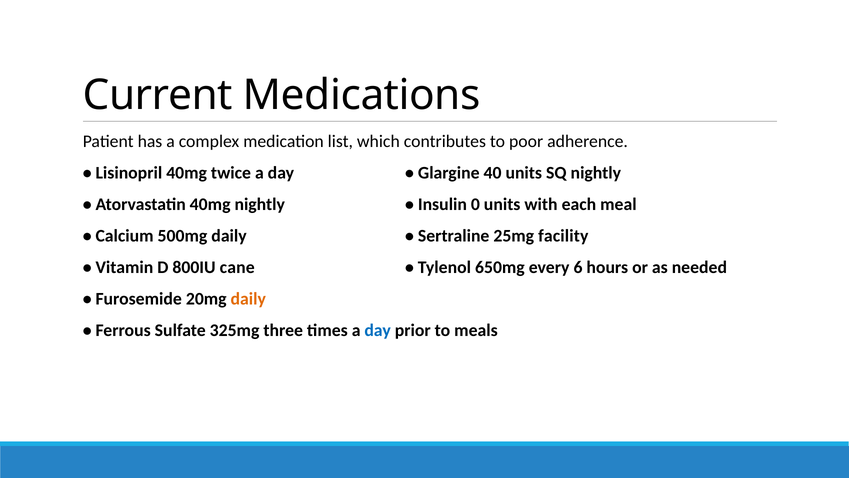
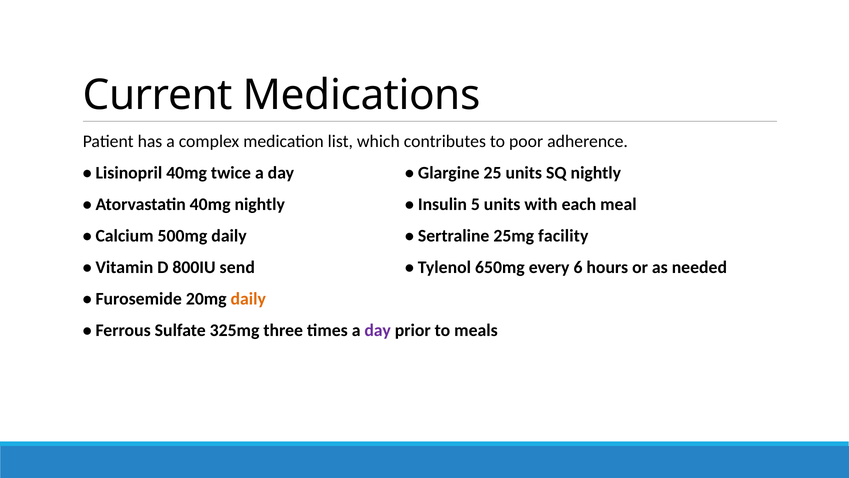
40: 40 -> 25
0: 0 -> 5
cane: cane -> send
day at (378, 330) colour: blue -> purple
